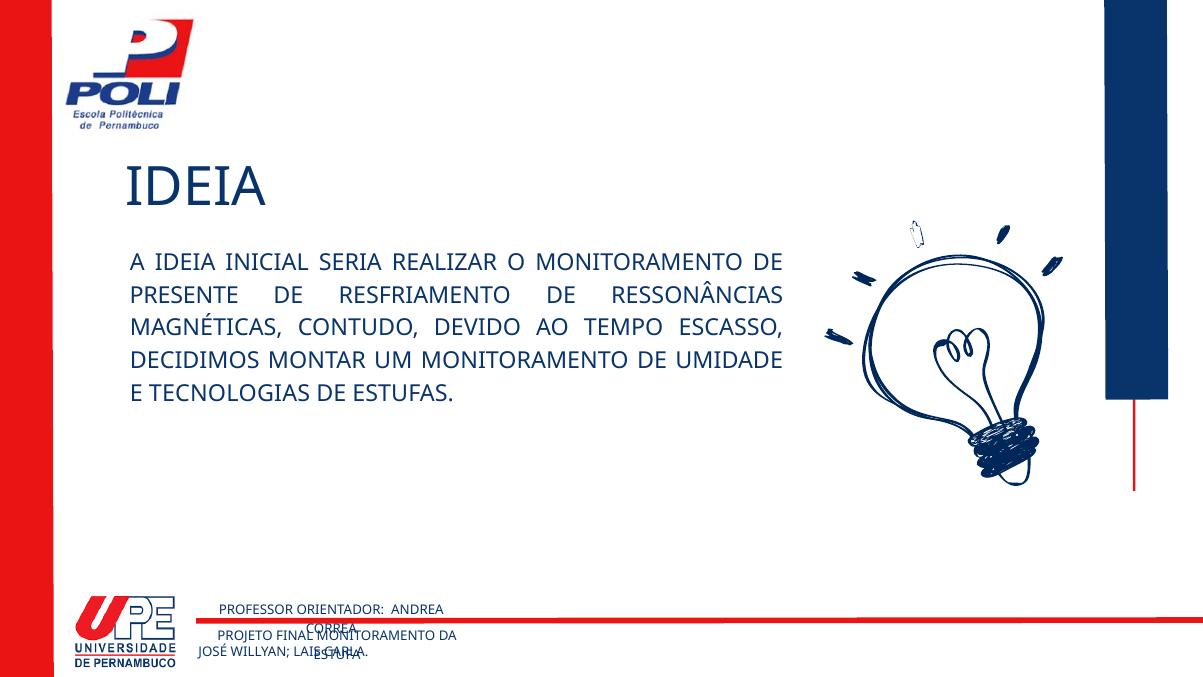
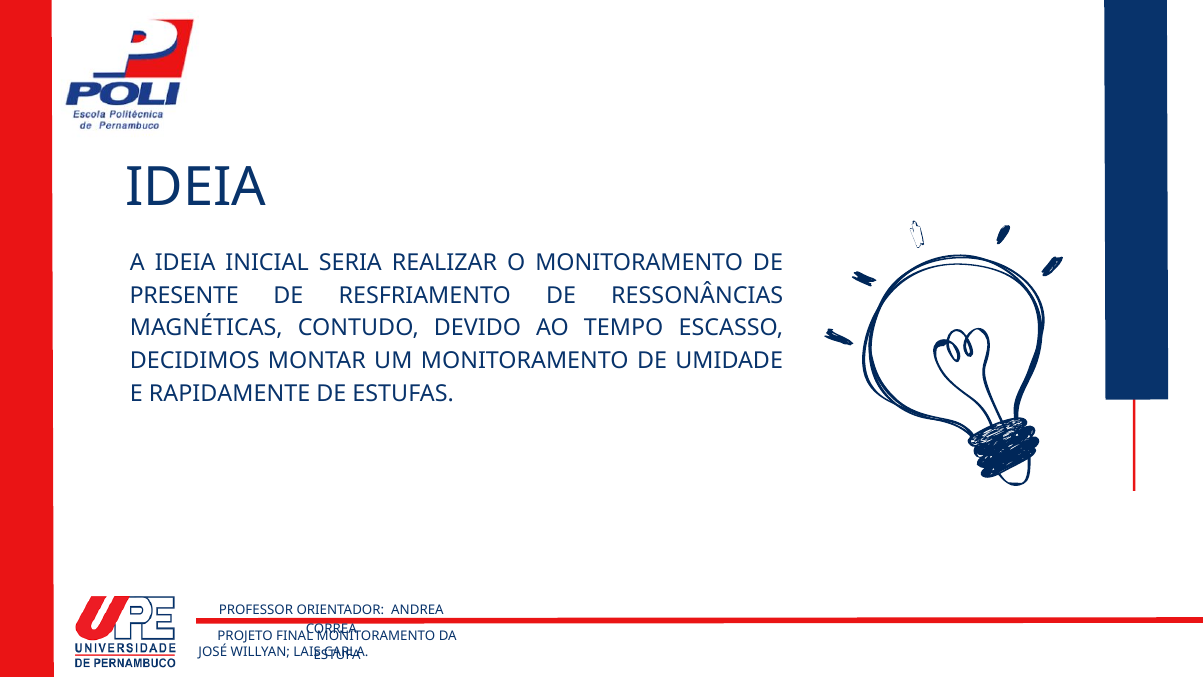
TECNOLOGIAS: TECNOLOGIAS -> RAPIDAMENTE
